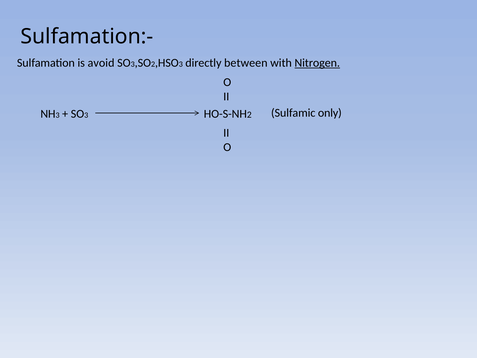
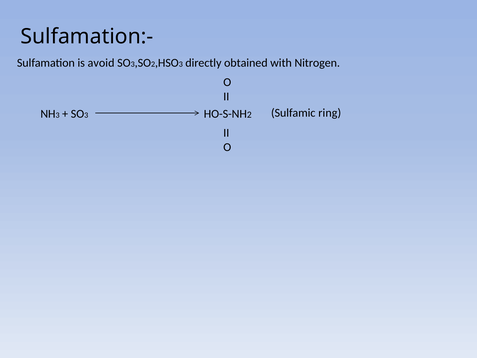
between: between -> obtained
Nitrogen underline: present -> none
only: only -> ring
